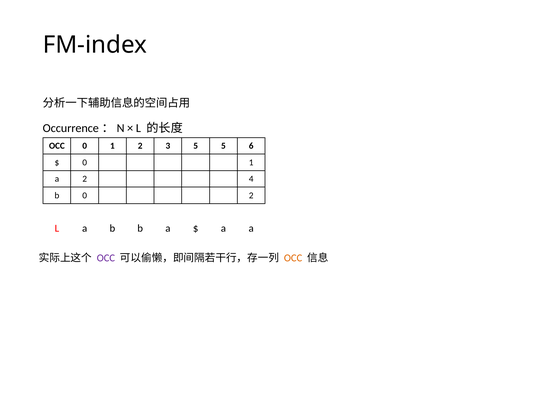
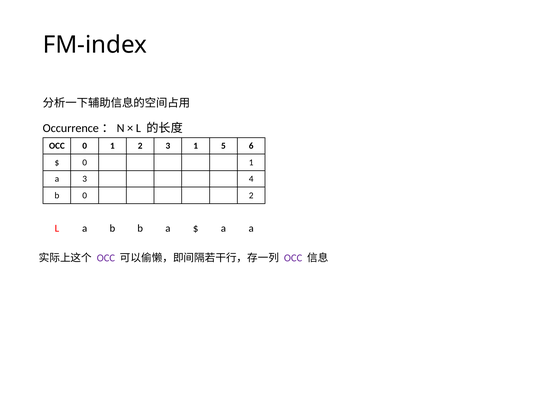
3 5: 5 -> 1
a 2: 2 -> 3
OCC at (293, 258) colour: orange -> purple
